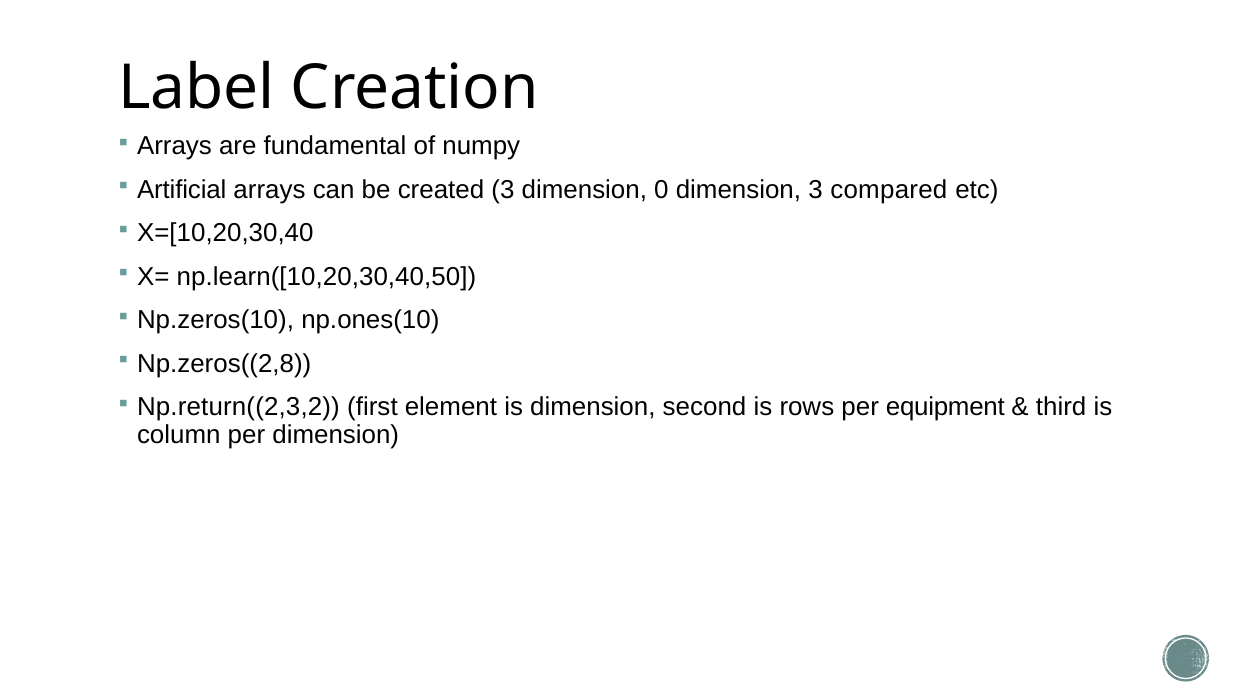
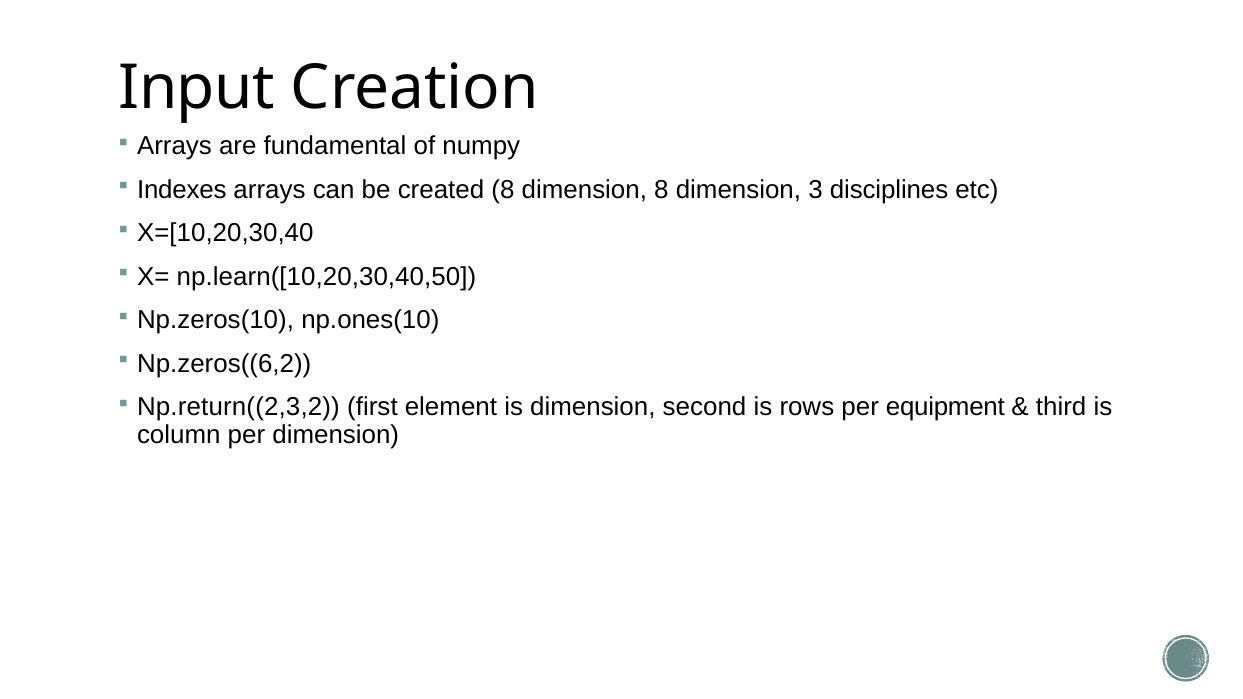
Label: Label -> Input
Artificial: Artificial -> Indexes
created 3: 3 -> 8
dimension 0: 0 -> 8
compared: compared -> disciplines
Np.zeros((2,8: Np.zeros((2,8 -> Np.zeros((6,2
